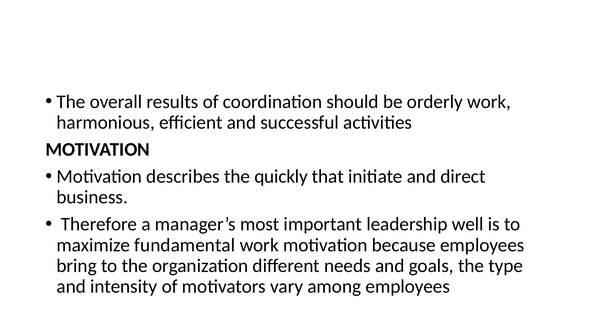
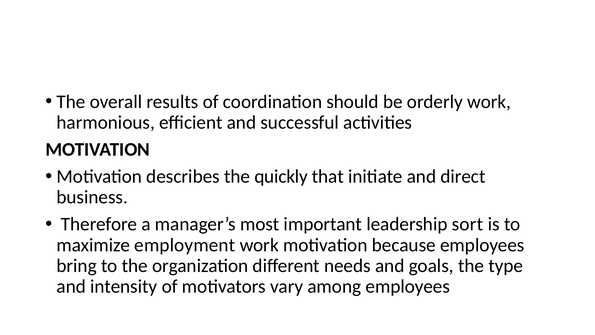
well: well -> sort
fundamental: fundamental -> employment
